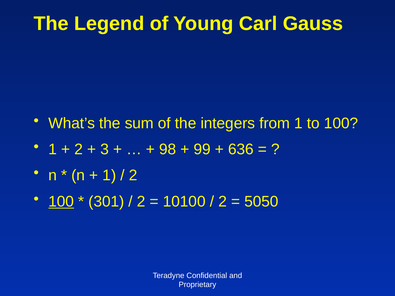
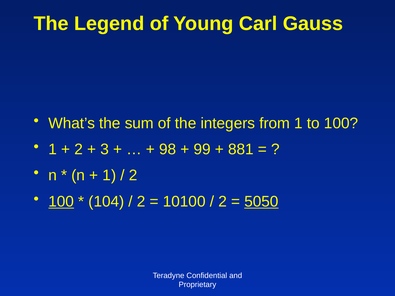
636: 636 -> 881
301: 301 -> 104
5050 underline: none -> present
